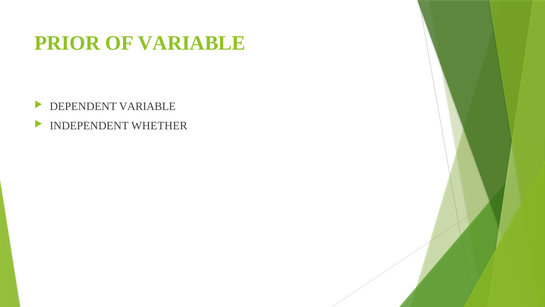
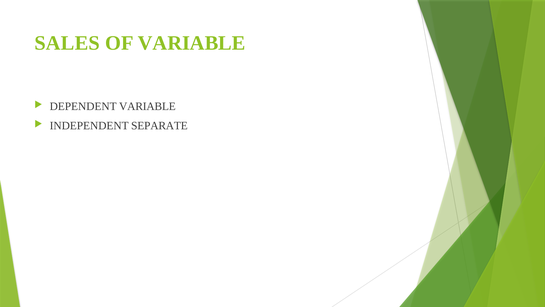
PRIOR: PRIOR -> SALES
WHETHER: WHETHER -> SEPARATE
